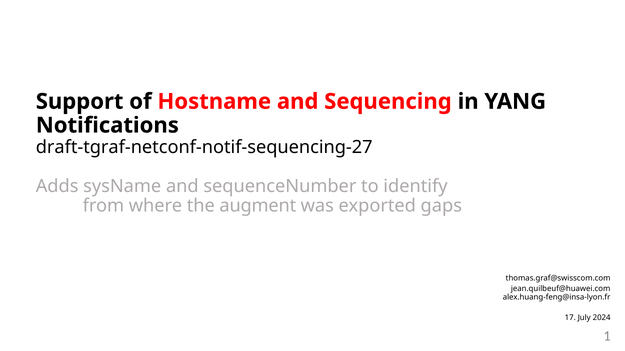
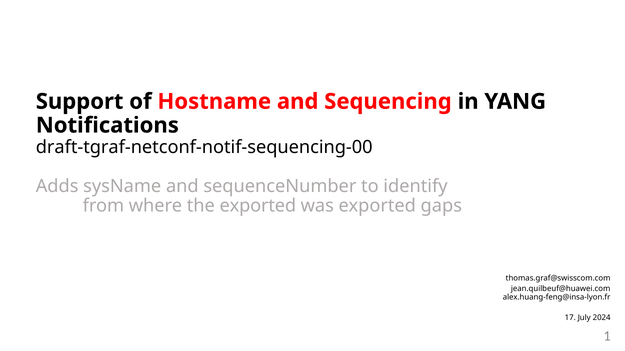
draft-tgraf-netconf-notif-sequencing-27: draft-tgraf-netconf-notif-sequencing-27 -> draft-tgraf-netconf-notif-sequencing-00
the augment: augment -> exported
